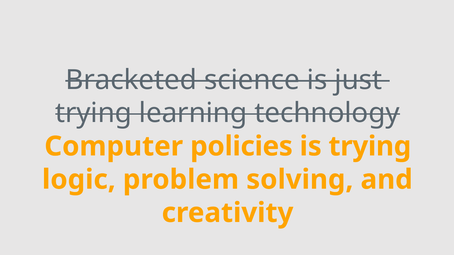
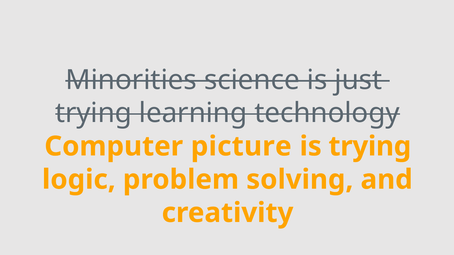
Bracketed: Bracketed -> Minorities
policies: policies -> picture
